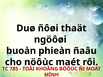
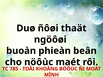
ñaâu: ñaâu -> beân
